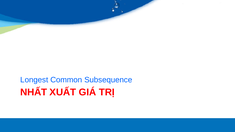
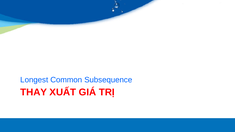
NHẤT: NHẤT -> THAY
